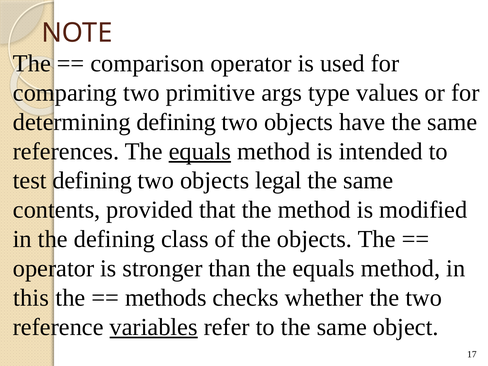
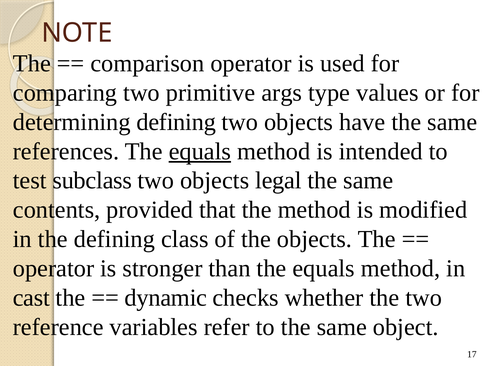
test defining: defining -> subclass
this: this -> cast
methods: methods -> dynamic
variables underline: present -> none
